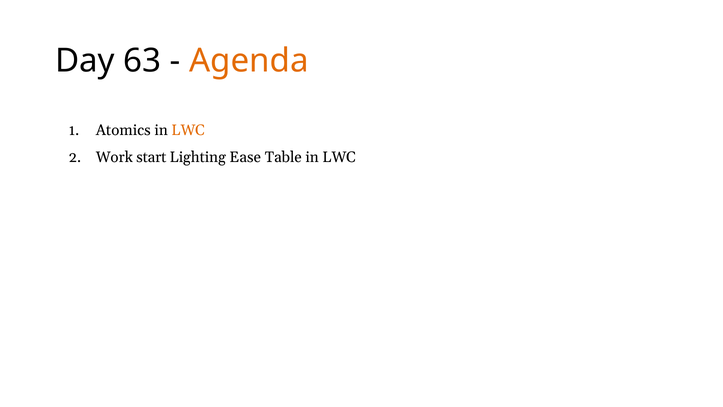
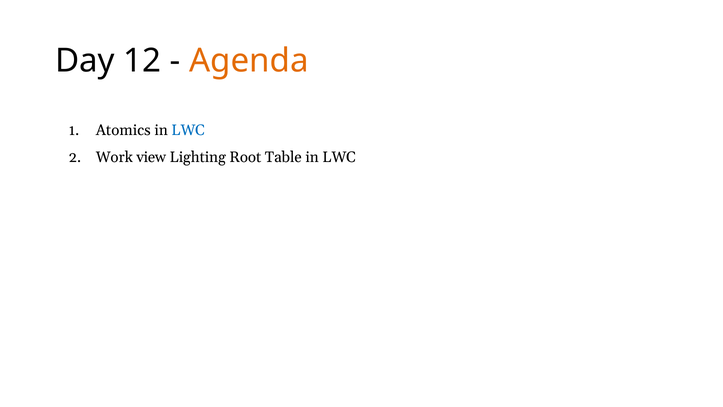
63: 63 -> 12
LWC at (188, 130) colour: orange -> blue
start: start -> view
Ease: Ease -> Root
